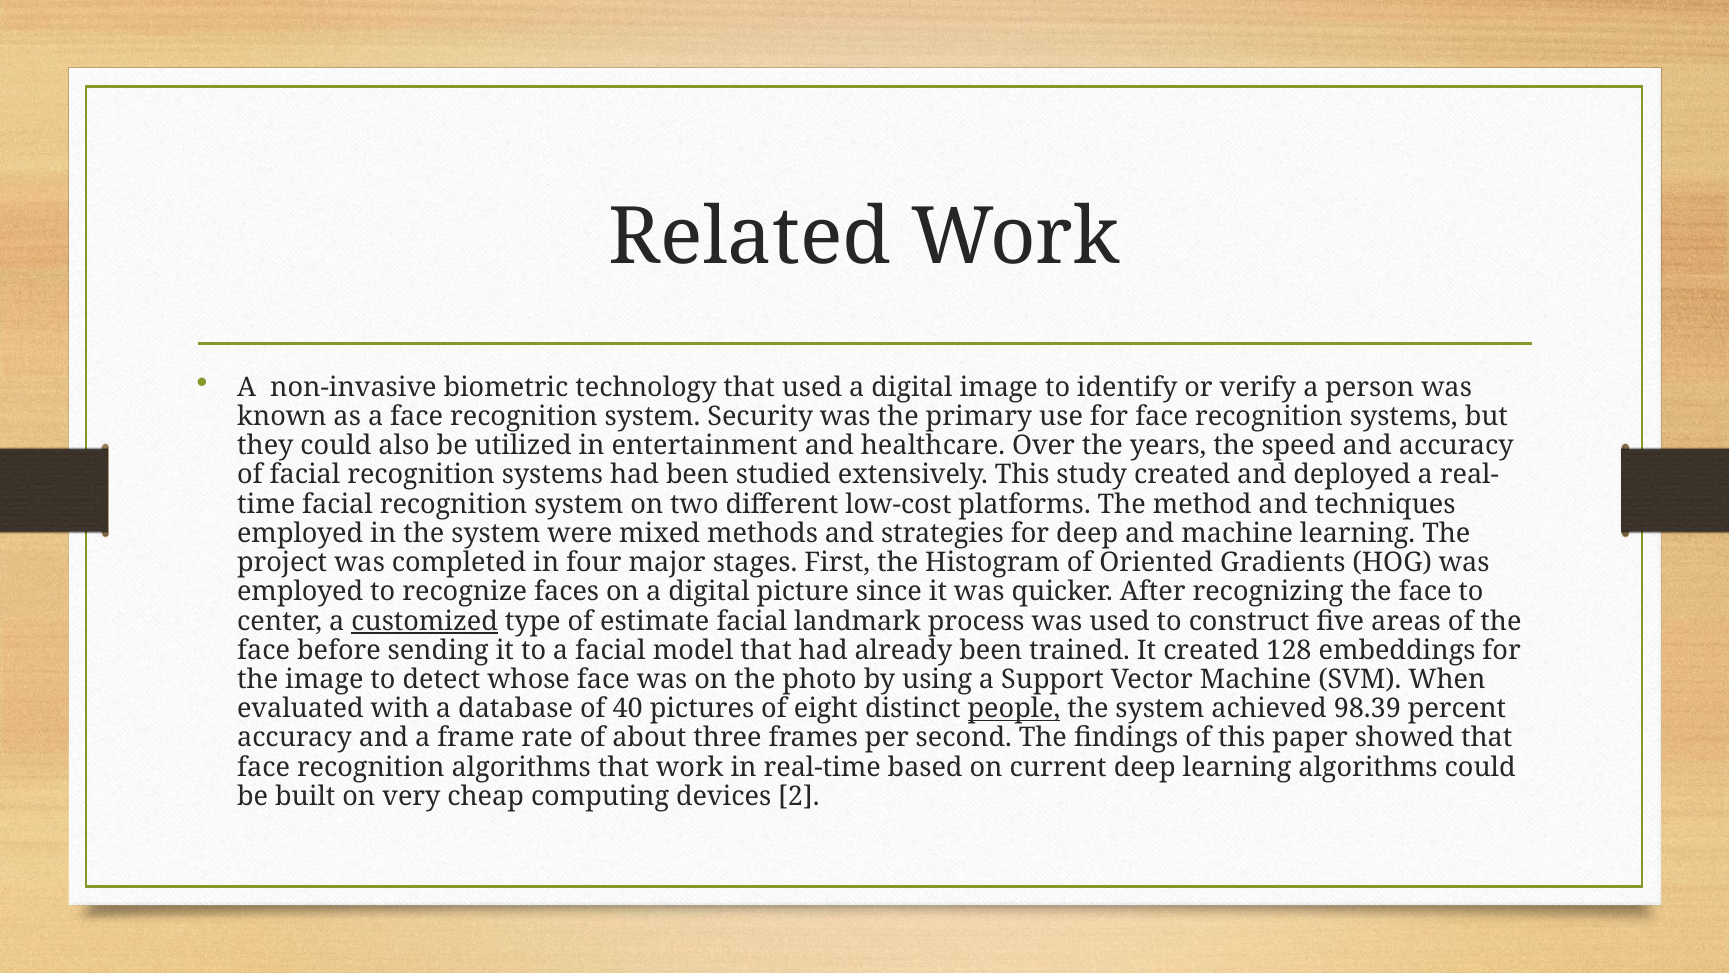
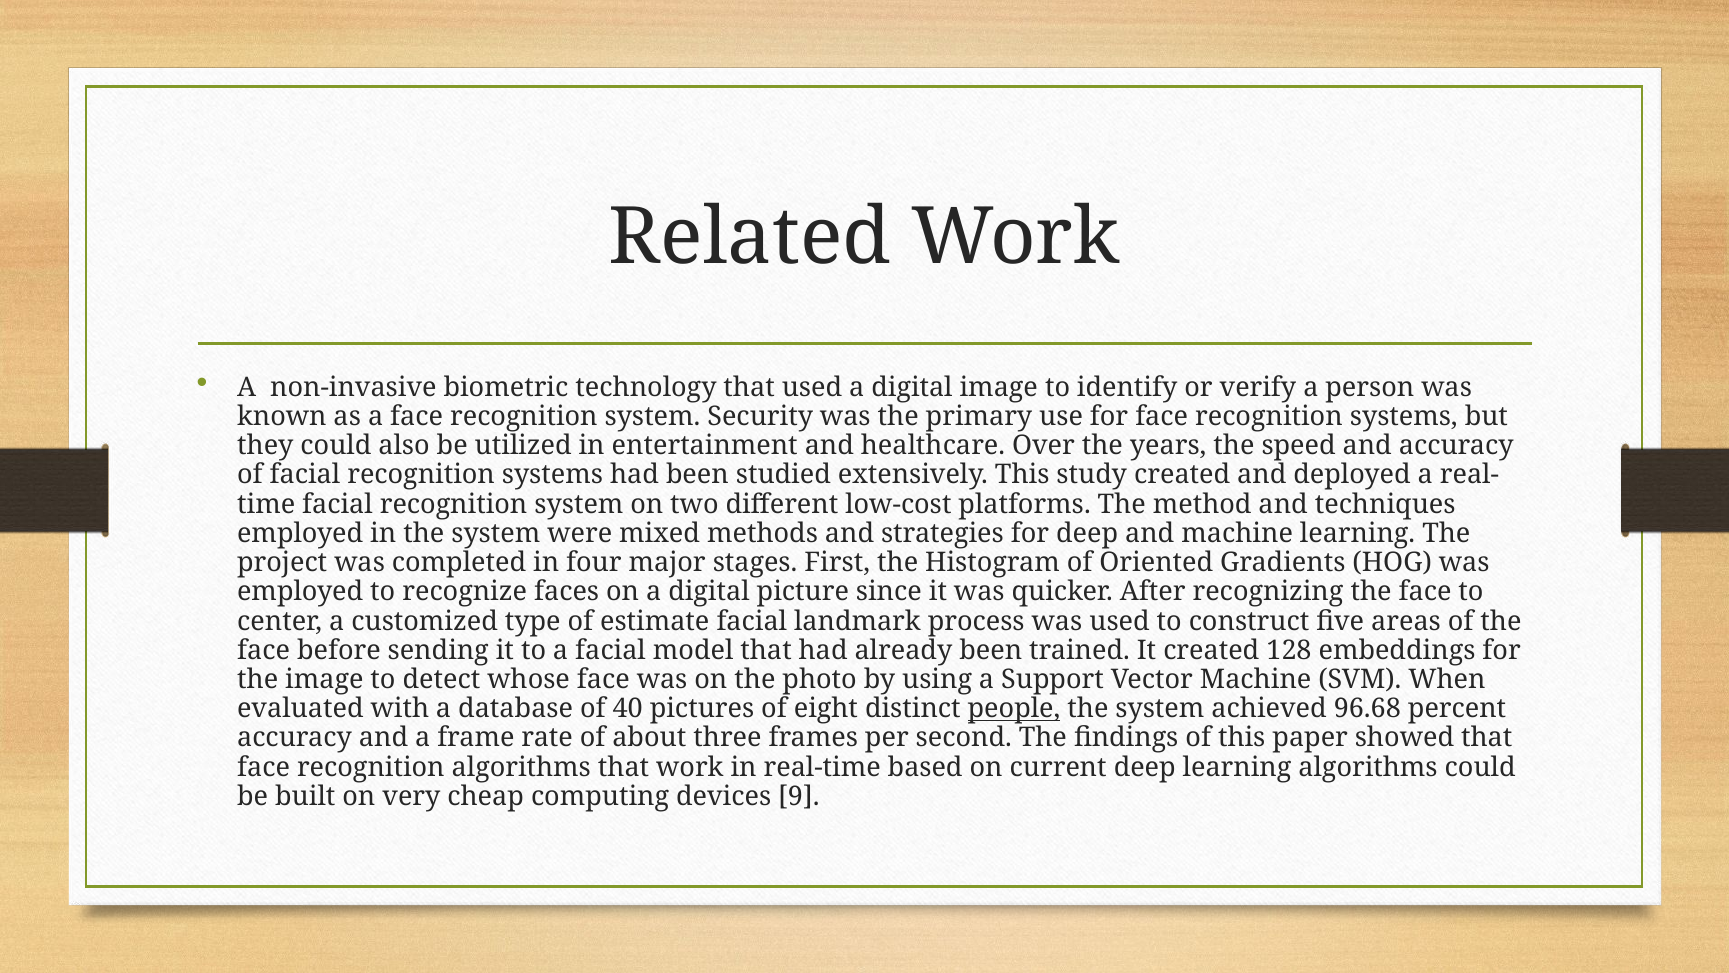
customized underline: present -> none
98.39: 98.39 -> 96.68
2: 2 -> 9
